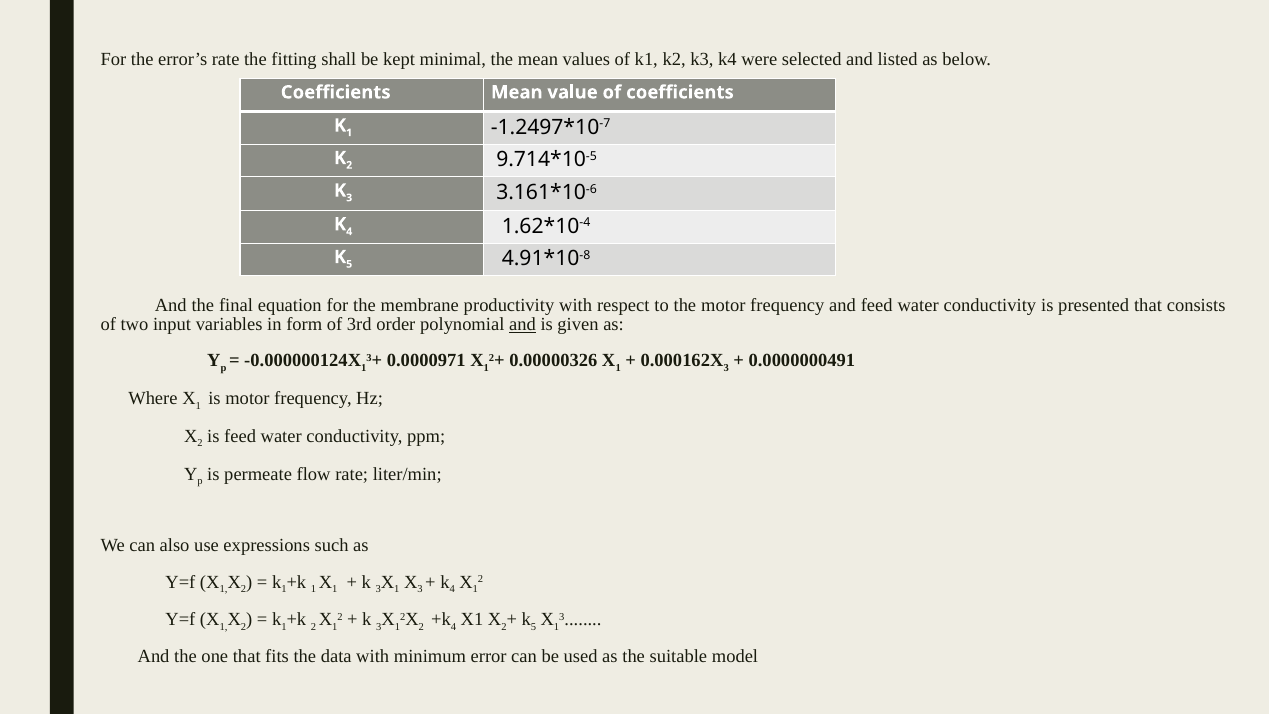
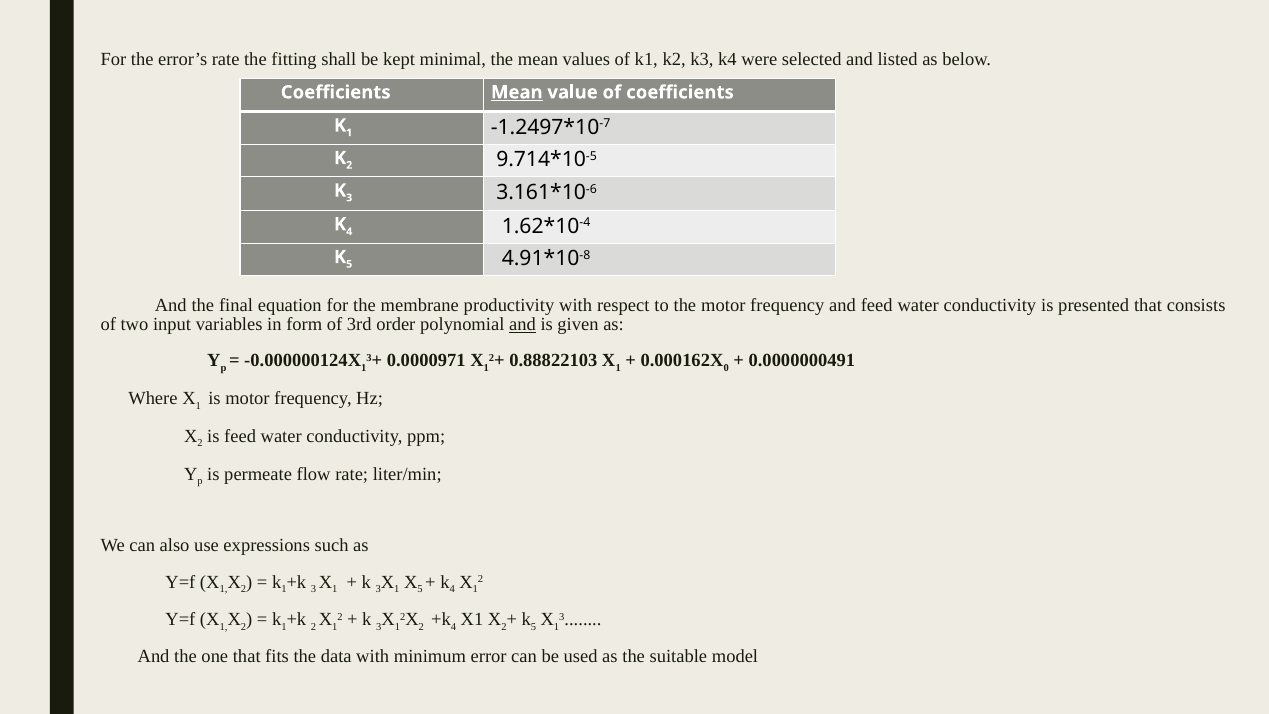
Mean at (517, 92) underline: none -> present
0.00000326: 0.00000326 -> 0.88822103
3 at (726, 368): 3 -> 0
1 at (313, 589): 1 -> 3
3 at (420, 589): 3 -> 5
